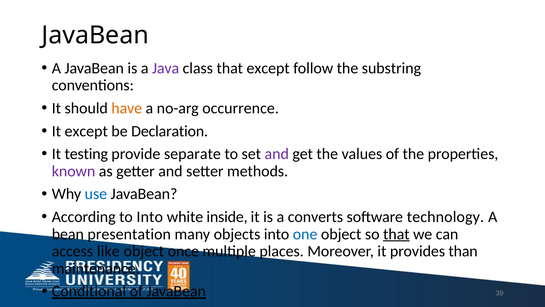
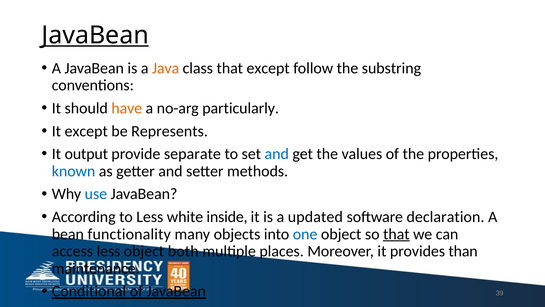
JavaBean at (95, 35) underline: none -> present
Java colour: purple -> orange
occurrence: occurrence -> particularly
Declaration: Declaration -> Represents
testing: testing -> output
and at (277, 154) colour: purple -> blue
known colour: purple -> blue
to Into: Into -> Less
converts: converts -> updated
technology: technology -> declaration
presentation: presentation -> functionality
access like: like -> less
once: once -> both
